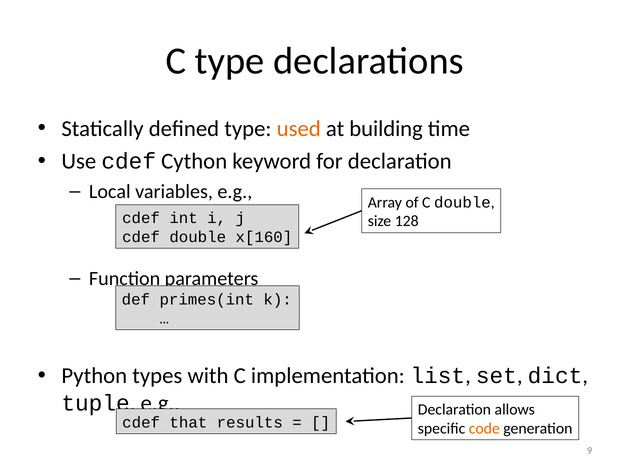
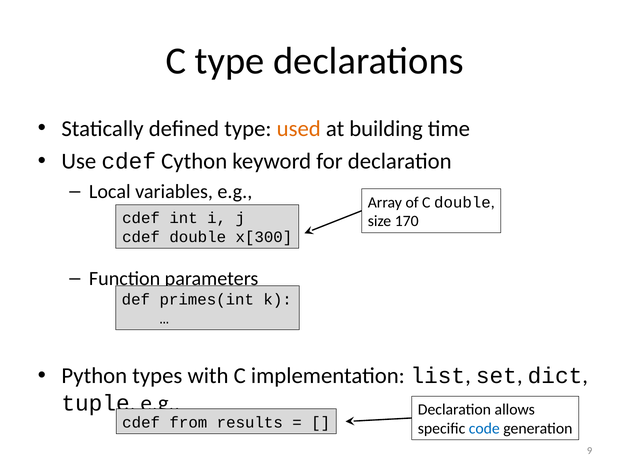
128: 128 -> 170
x[160: x[160 -> x[300
that: that -> from
code colour: orange -> blue
